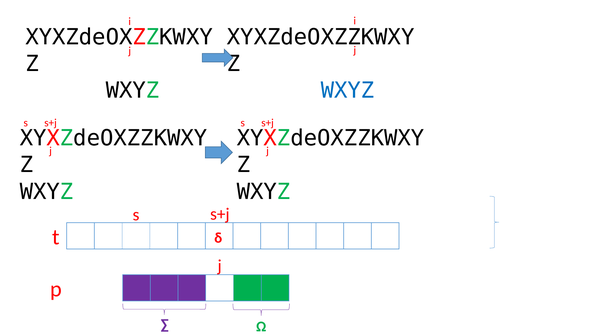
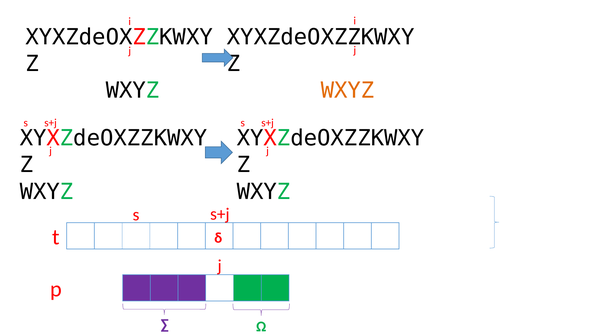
WXYZ at (348, 90) colour: blue -> orange
